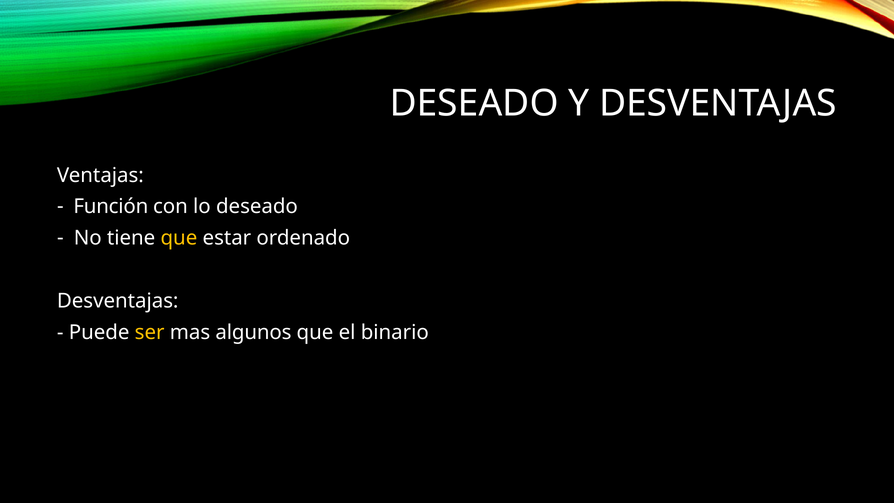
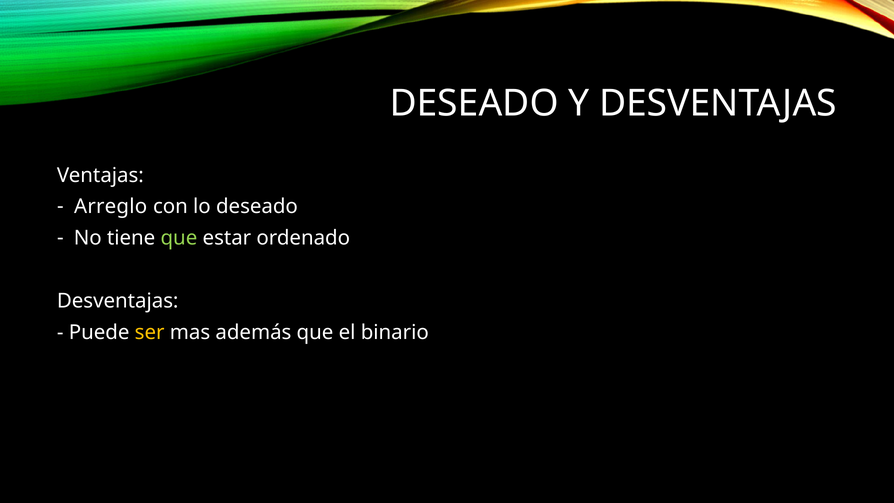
Función: Función -> Arreglo
que at (179, 238) colour: yellow -> light green
algunos: algunos -> además
